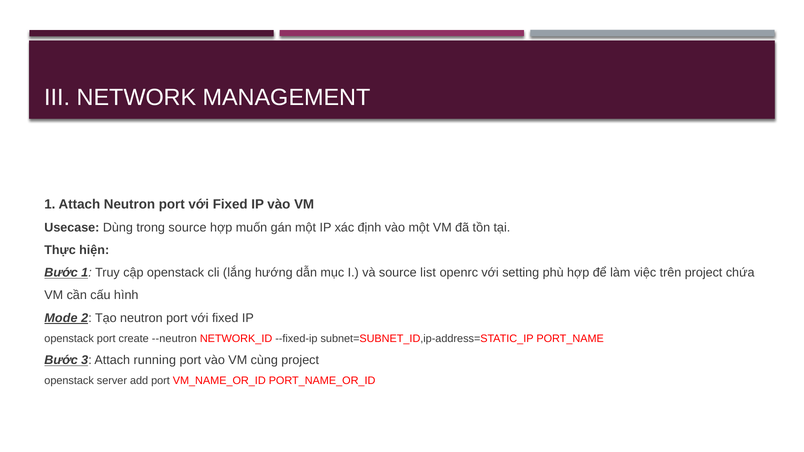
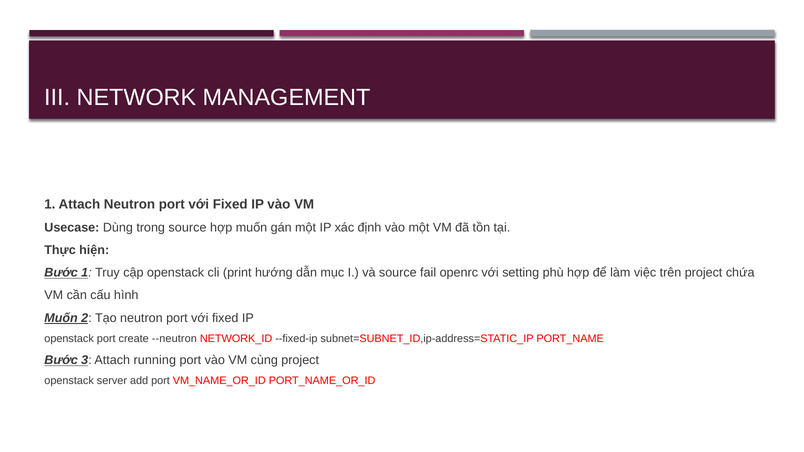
lắng: lắng -> print
list: list -> fail
Mode at (61, 318): Mode -> Muốn
